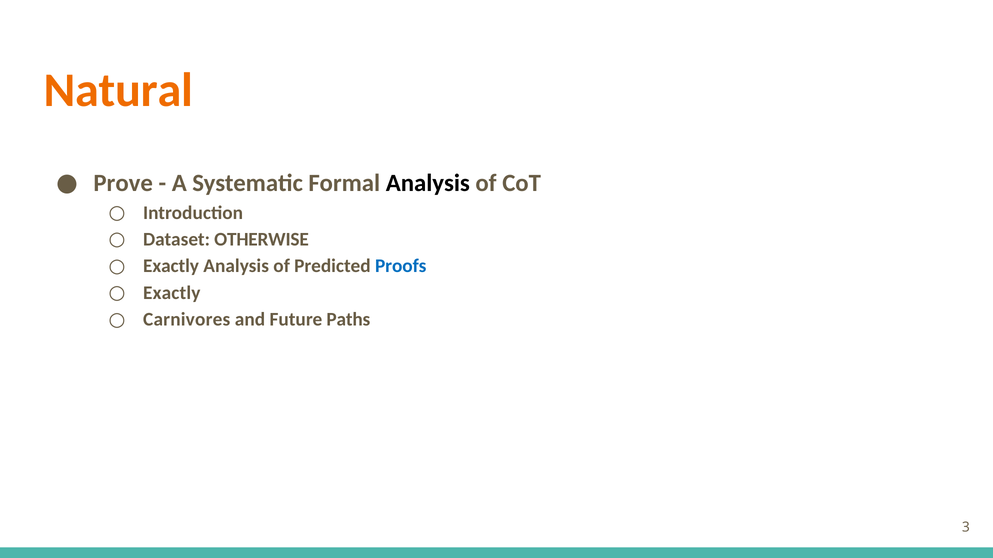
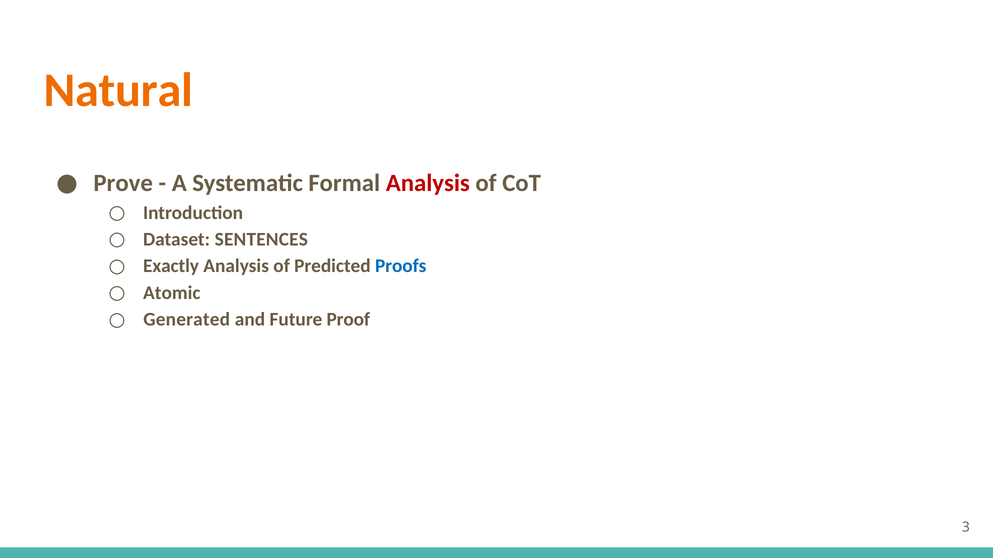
Analysis at (428, 183) colour: black -> red
OTHERWISE: OTHERWISE -> SENTENCES
Exactly at (172, 293): Exactly -> Atomic
Carnivores: Carnivores -> Generated
Paths: Paths -> Proof
